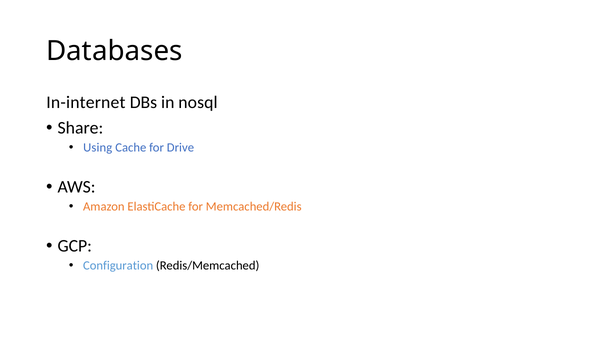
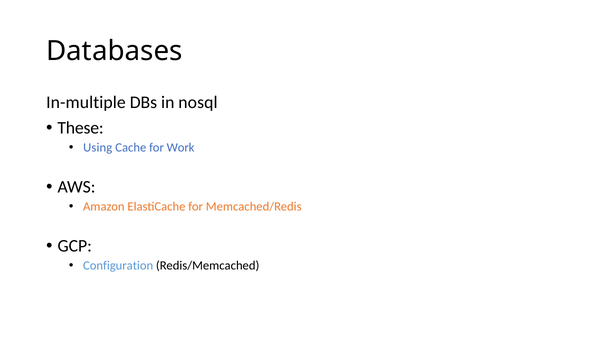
In-internet: In-internet -> In-multiple
Share: Share -> These
Drive: Drive -> Work
